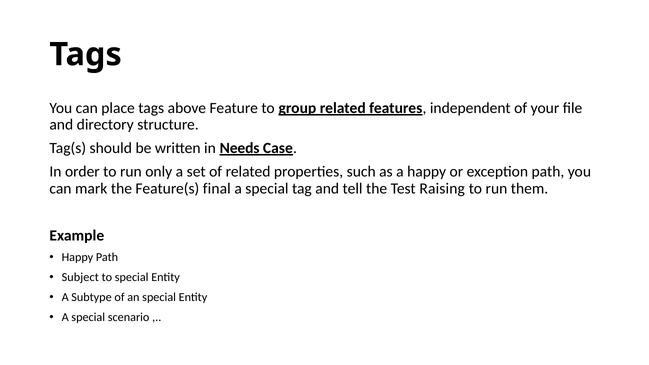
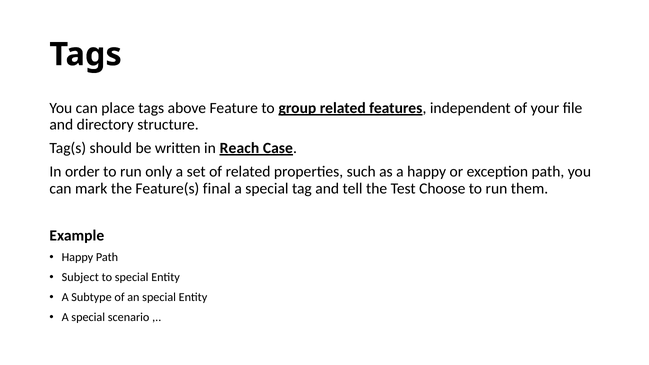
Needs: Needs -> Reach
Raising: Raising -> Choose
